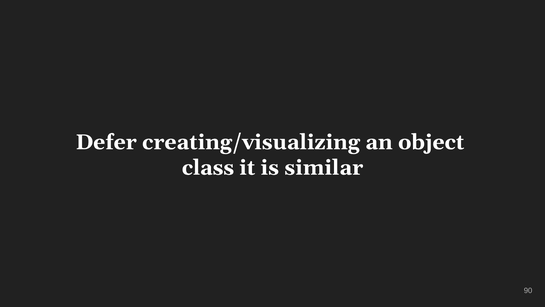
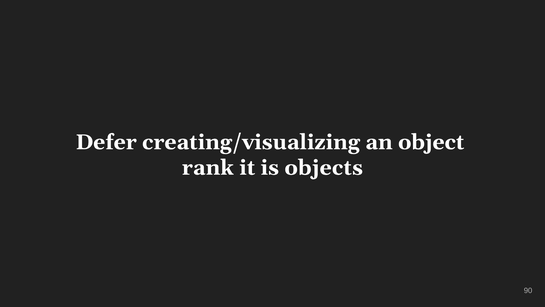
class: class -> rank
similar: similar -> objects
